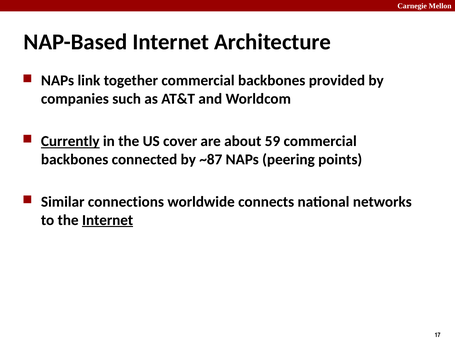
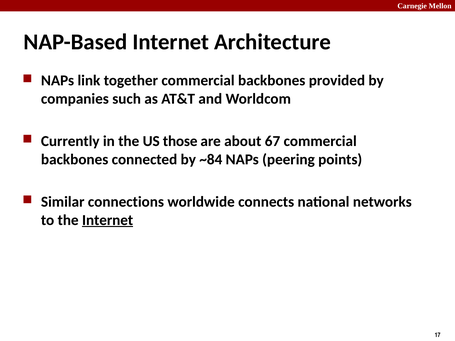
Currently underline: present -> none
cover: cover -> those
59: 59 -> 67
~87: ~87 -> ~84
